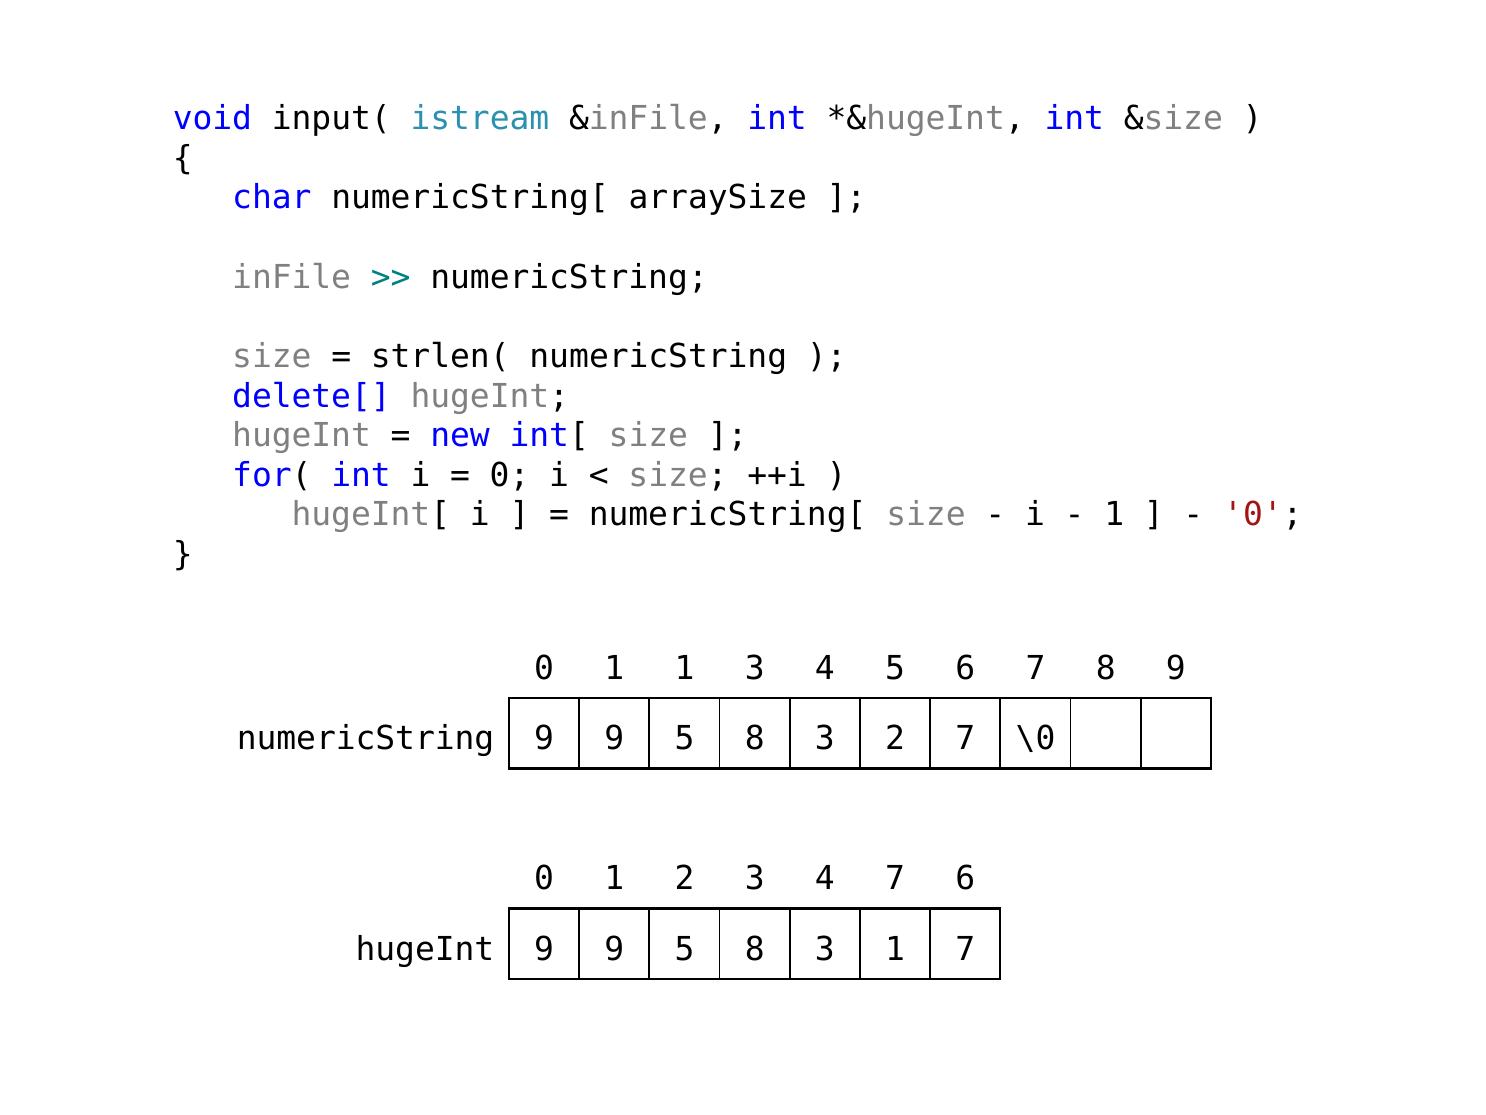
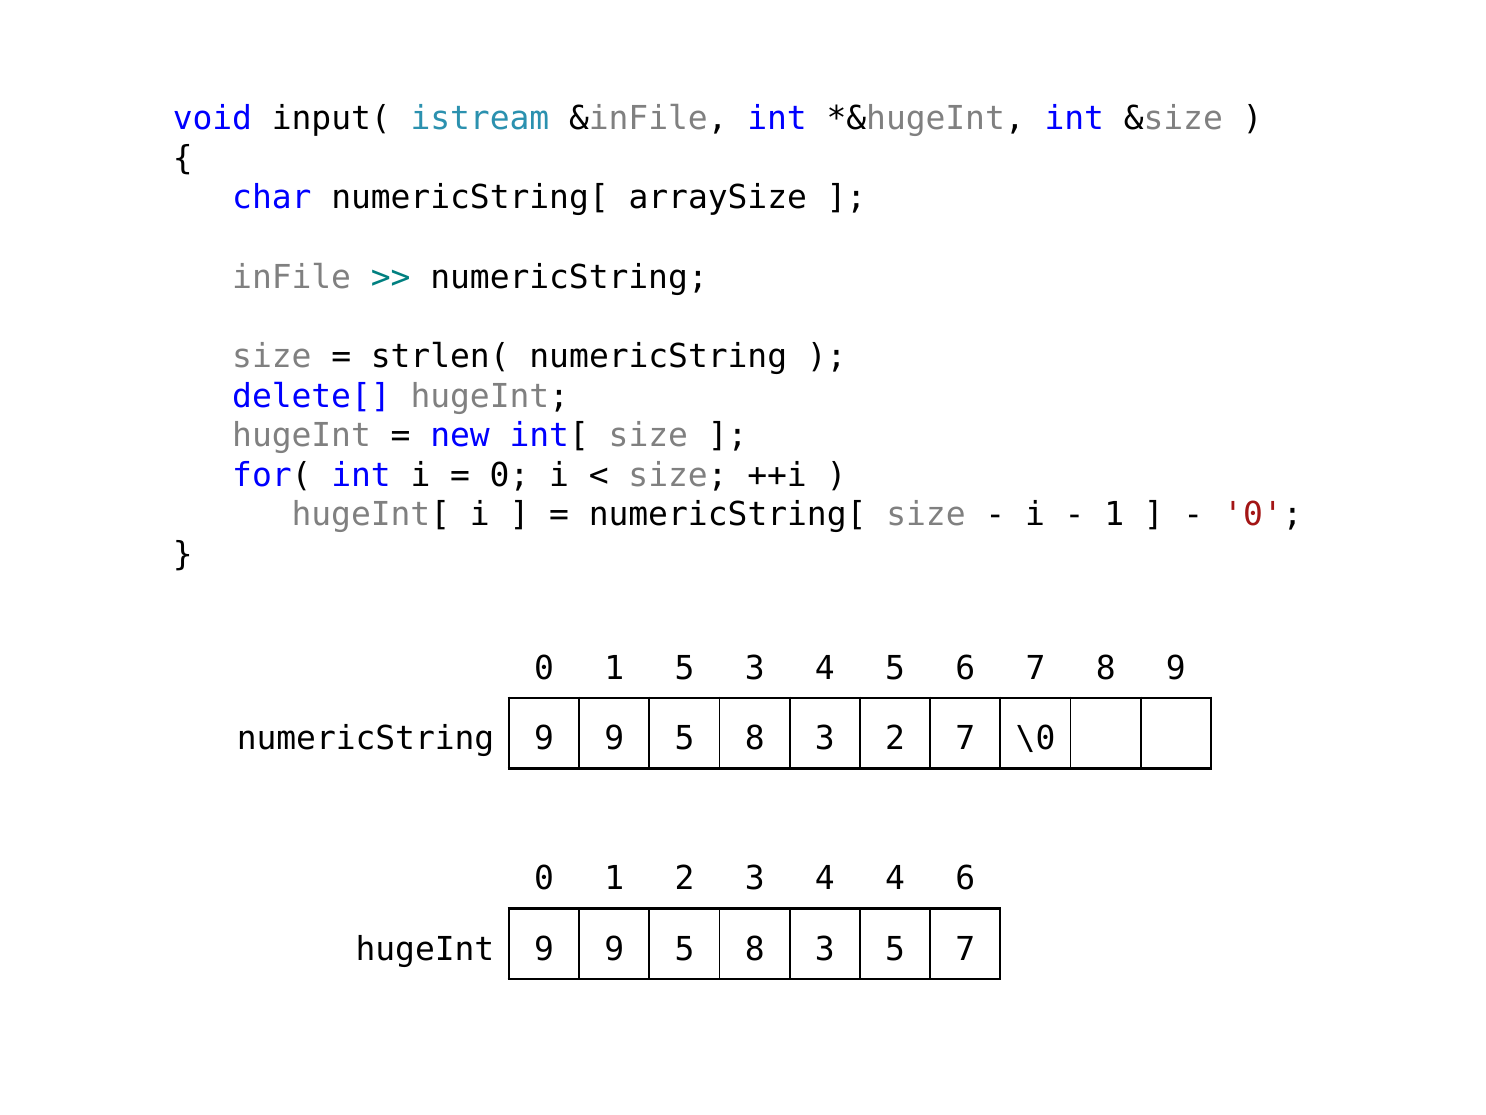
1 1: 1 -> 5
4 7: 7 -> 4
3 1: 1 -> 5
